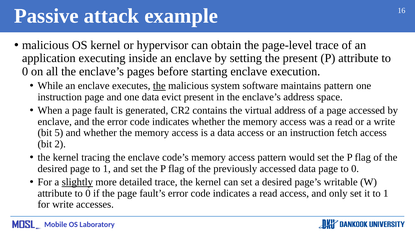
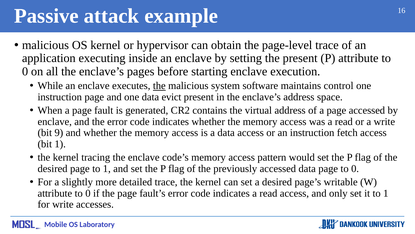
maintains pattern: pattern -> control
5: 5 -> 9
bit 2: 2 -> 1
slightly underline: present -> none
